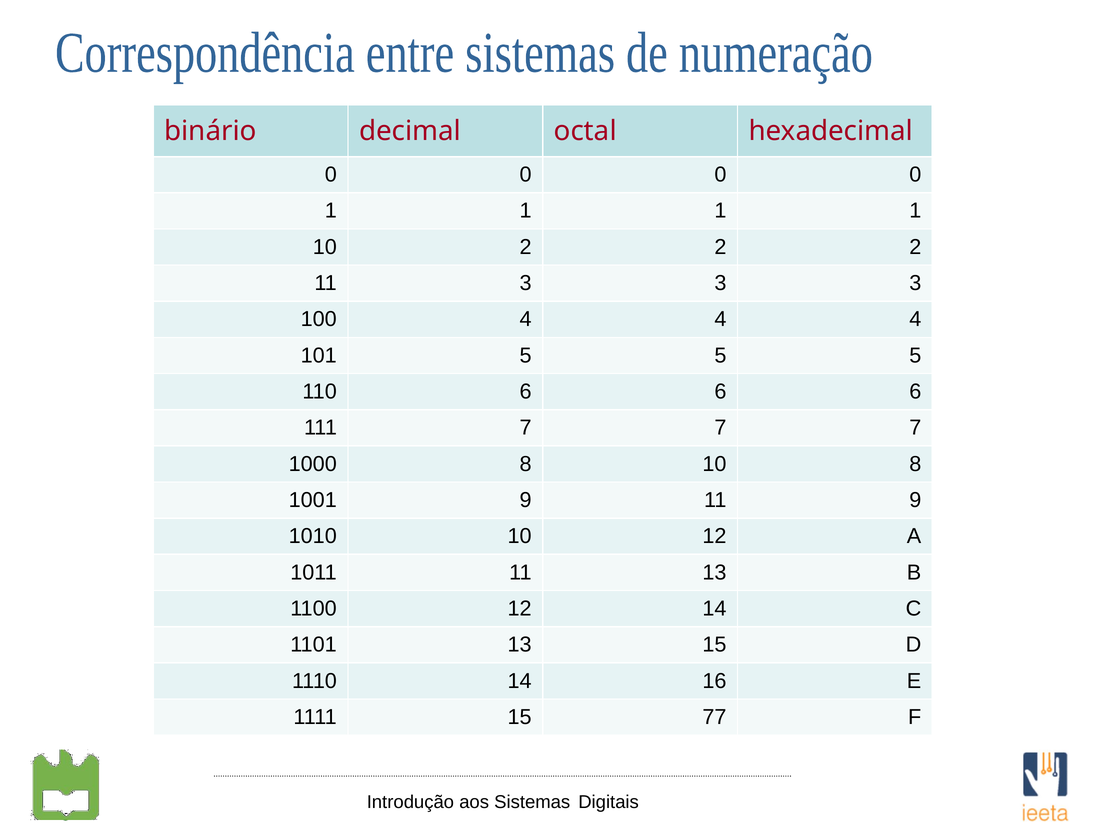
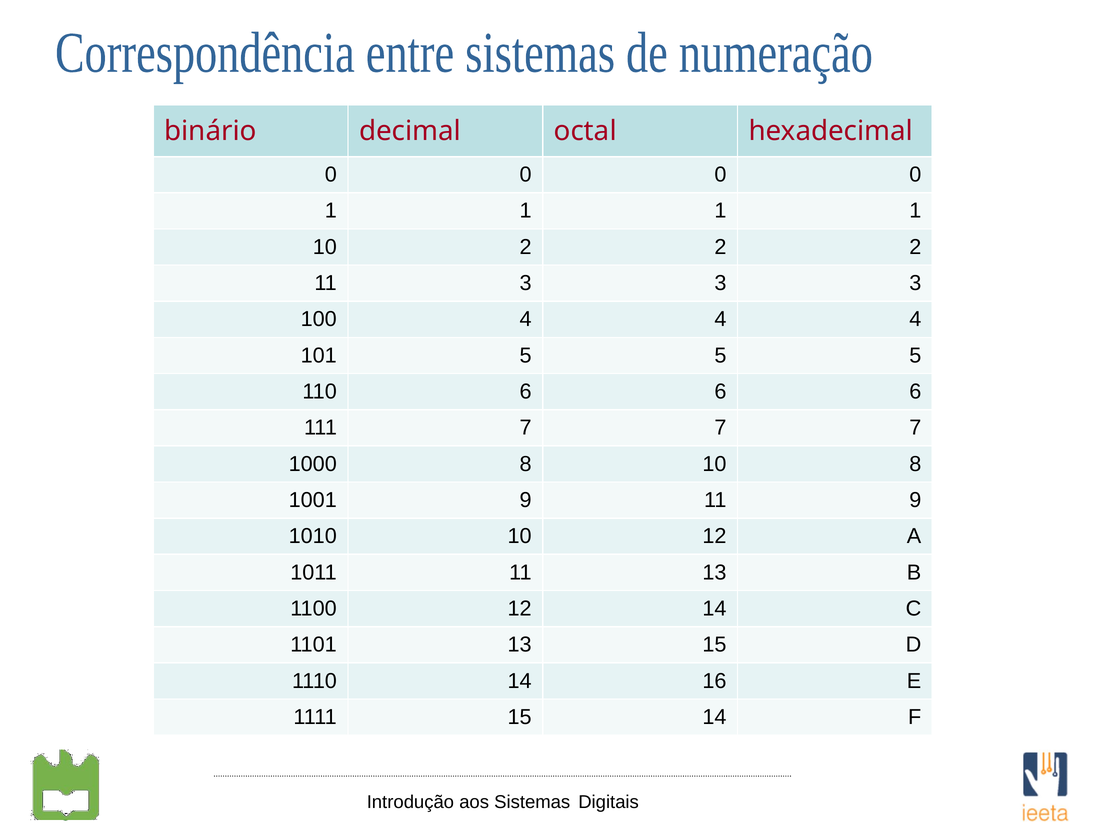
15 77: 77 -> 14
